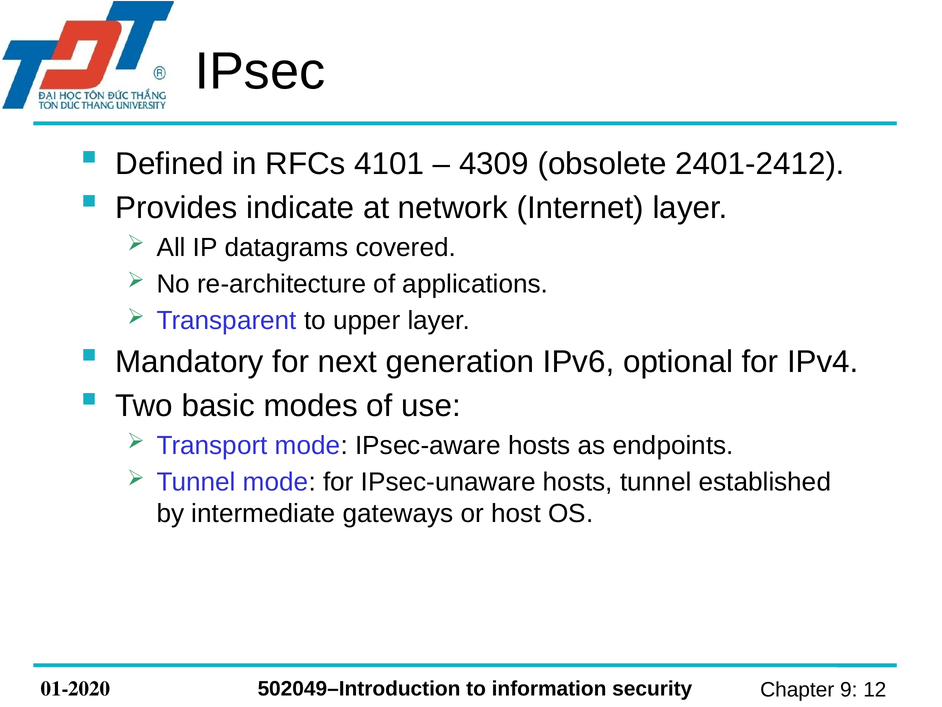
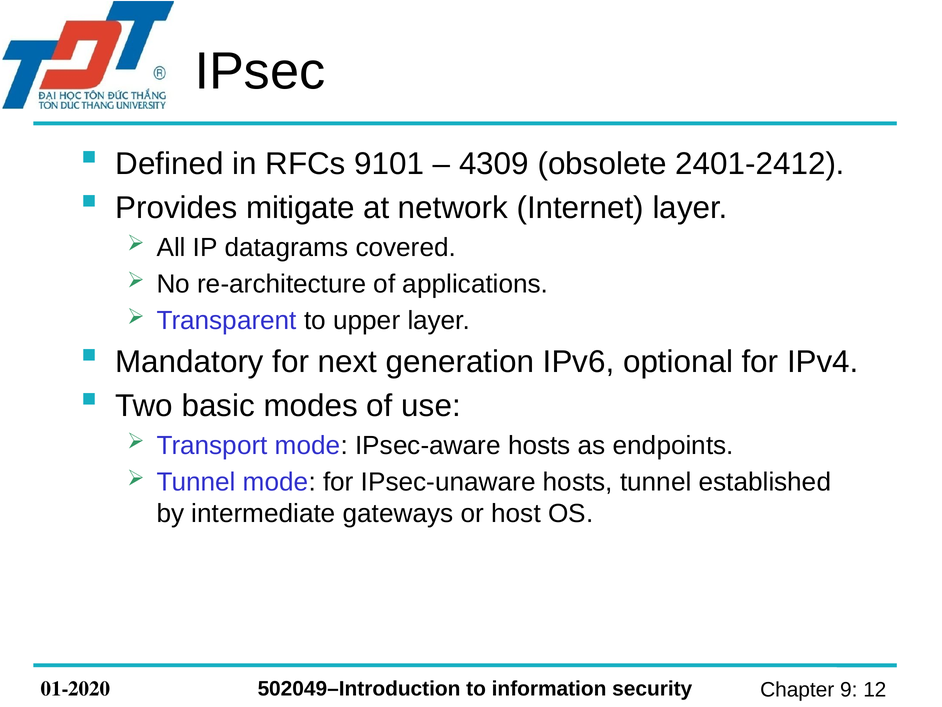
4101: 4101 -> 9101
indicate: indicate -> mitigate
